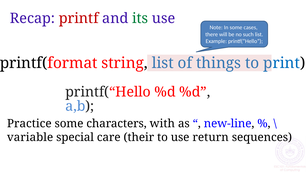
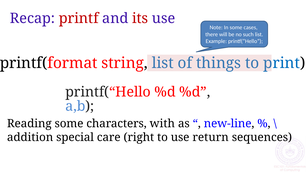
its colour: green -> red
Practice: Practice -> Reading
variable: variable -> addition
their: their -> right
